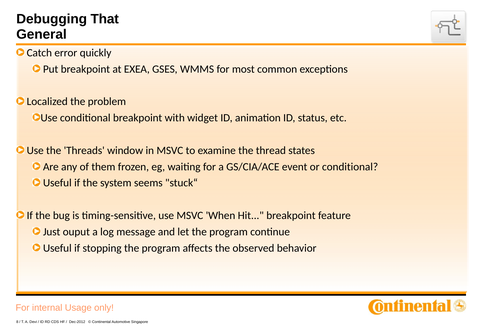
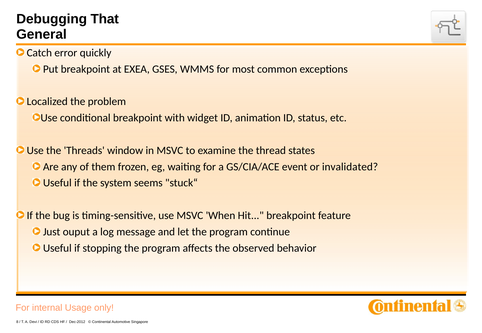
or conditional: conditional -> invalidated
